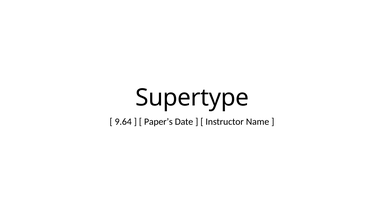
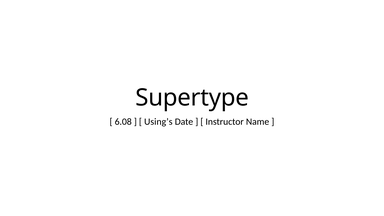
9.64: 9.64 -> 6.08
Paper’s: Paper’s -> Using’s
